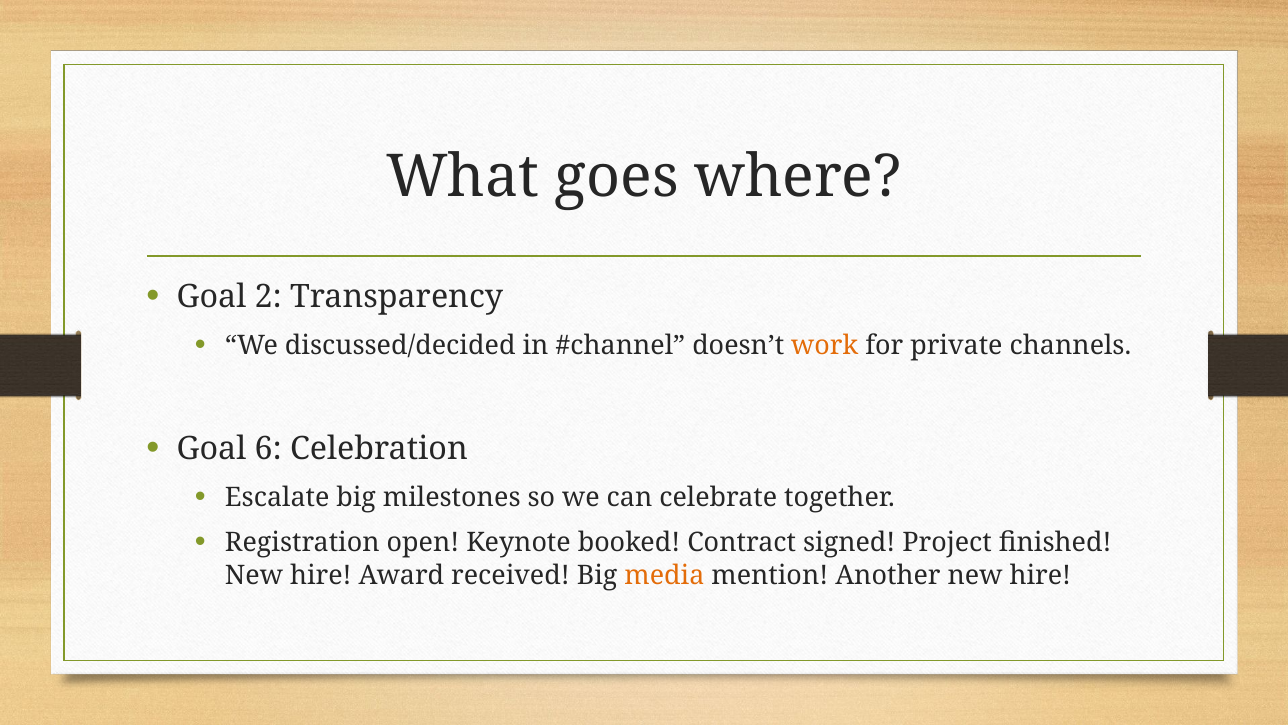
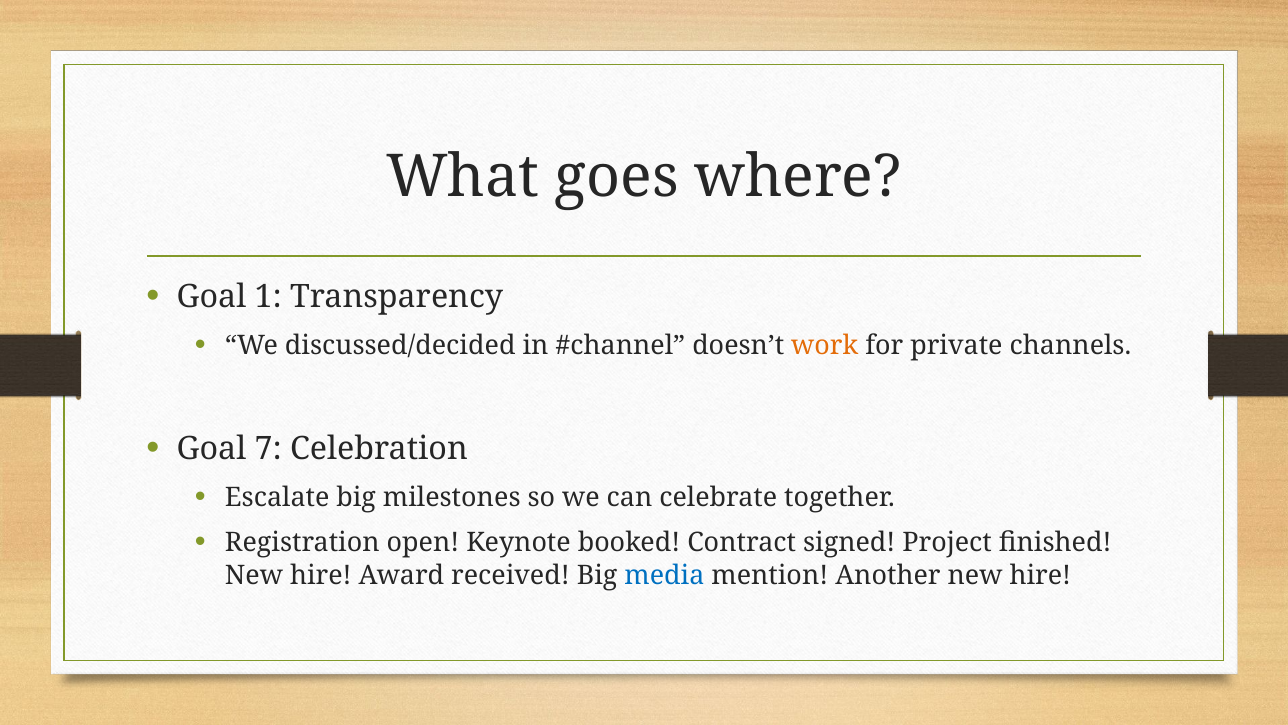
2: 2 -> 1
6: 6 -> 7
media colour: orange -> blue
